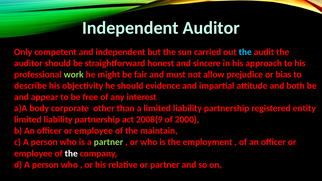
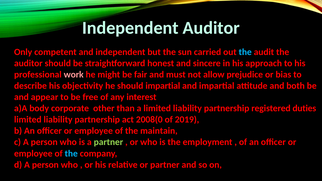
work colour: light green -> pink
should evidence: evidence -> impartial
entity: entity -> duties
2008(9: 2008(9 -> 2008(0
2000: 2000 -> 2019
the at (71, 154) colour: white -> light blue
